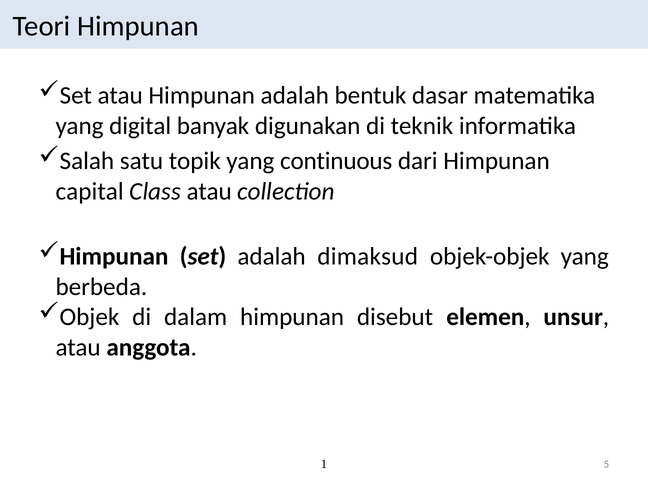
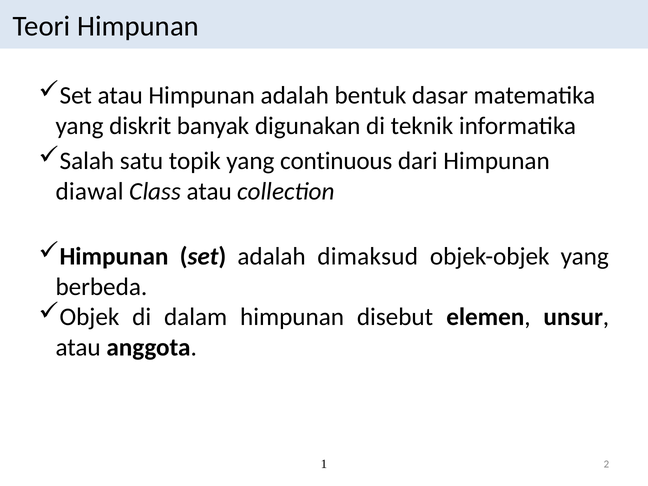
digital: digital -> diskrit
capital: capital -> diawal
5: 5 -> 2
